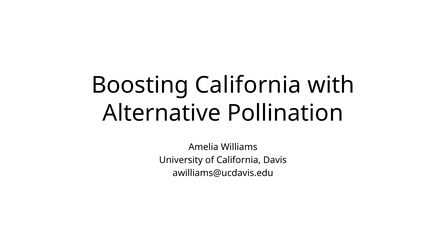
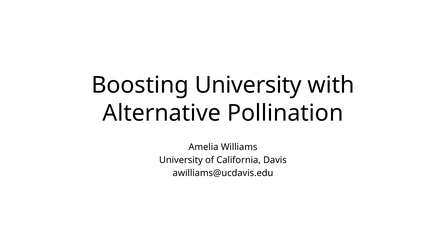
Boosting California: California -> University
